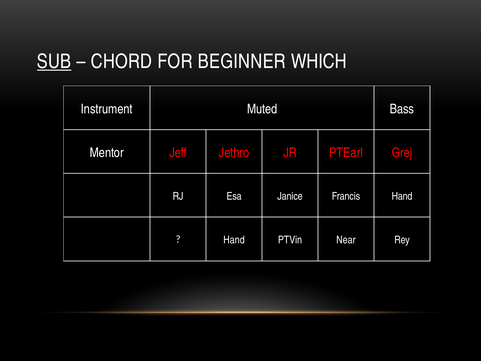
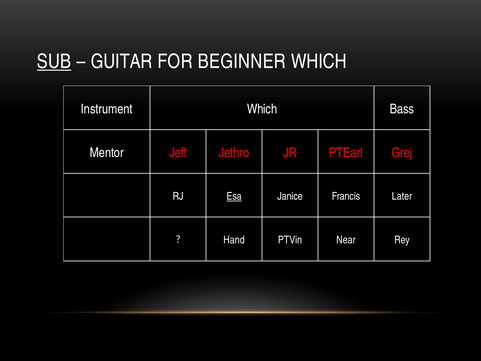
CHORD: CHORD -> GUITAR
Instrument Muted: Muted -> Which
Esa underline: none -> present
Francis Hand: Hand -> Later
